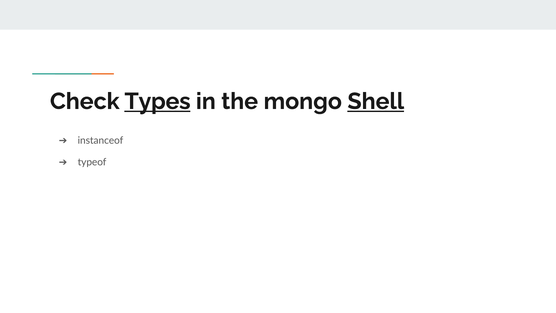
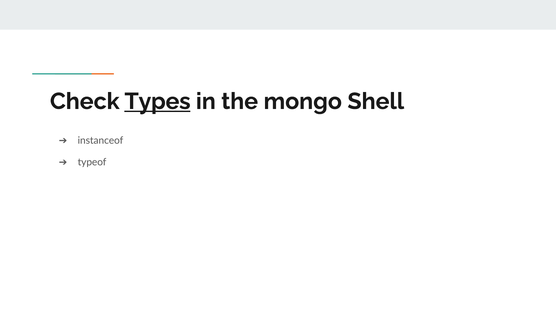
Shell underline: present -> none
